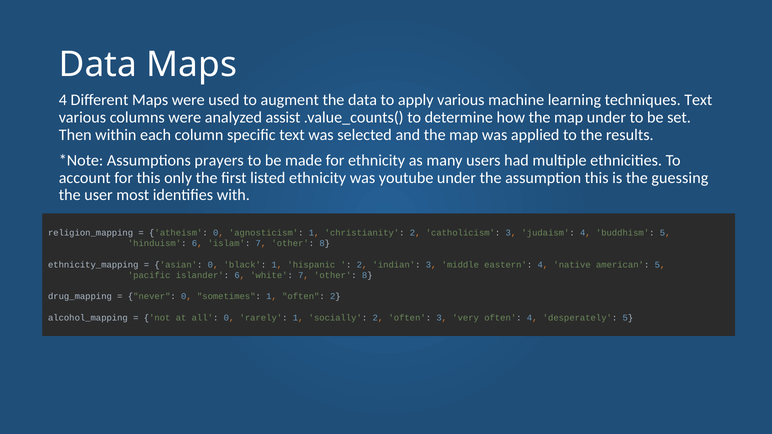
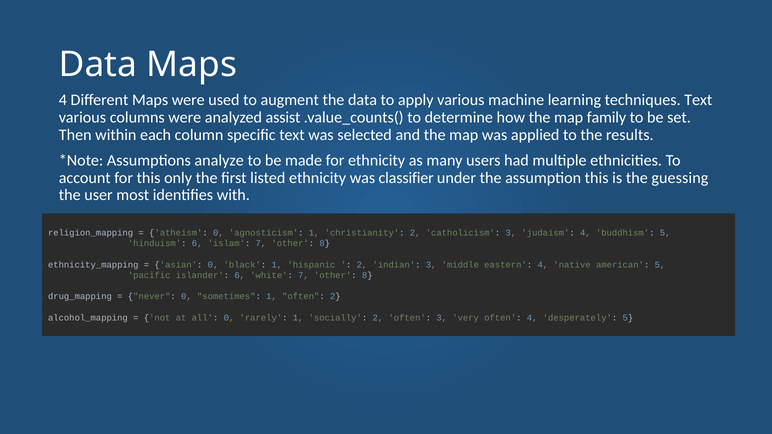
map under: under -> family
prayers: prayers -> analyze
youtube: youtube -> classifier
